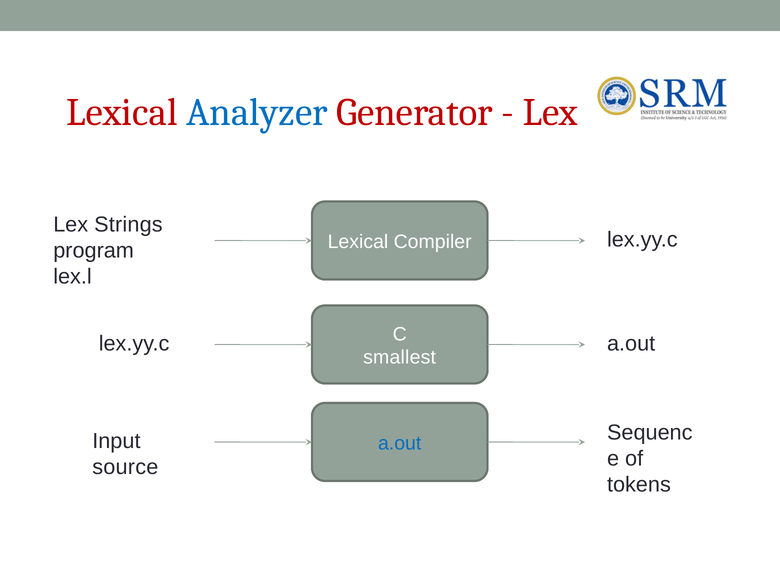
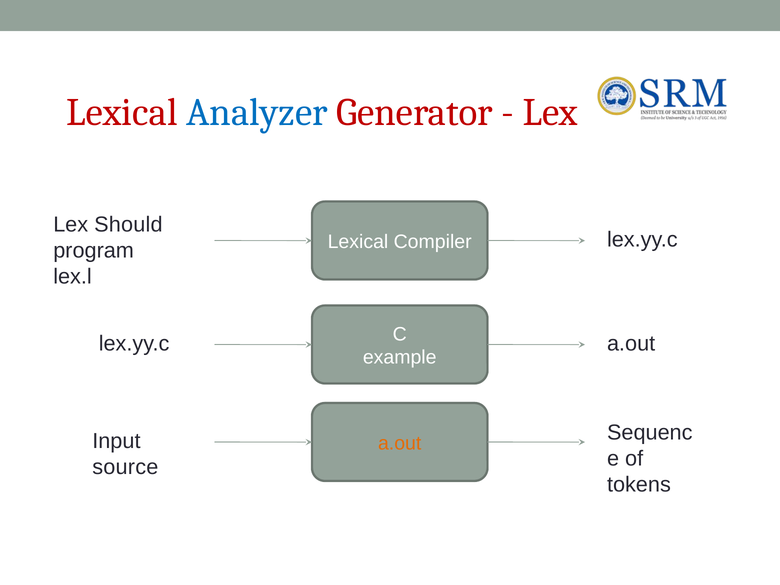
Strings: Strings -> Should
smallest: smallest -> example
a.out at (400, 443) colour: blue -> orange
